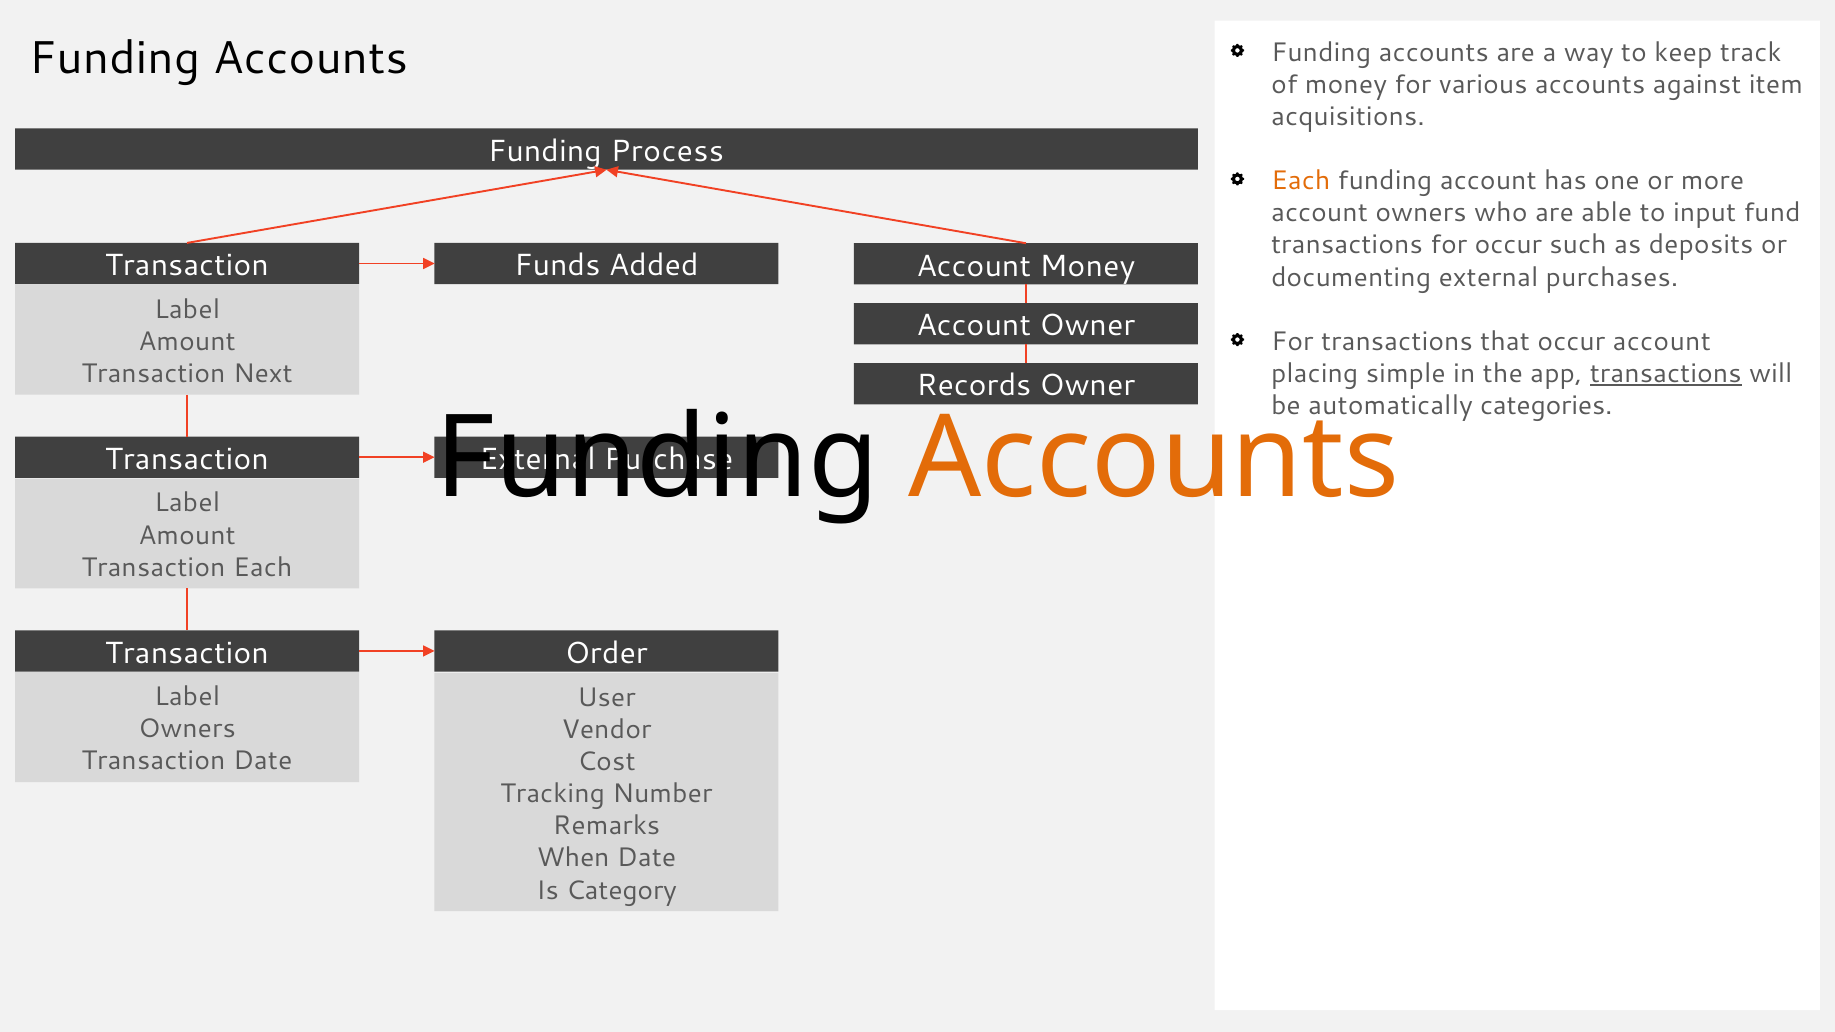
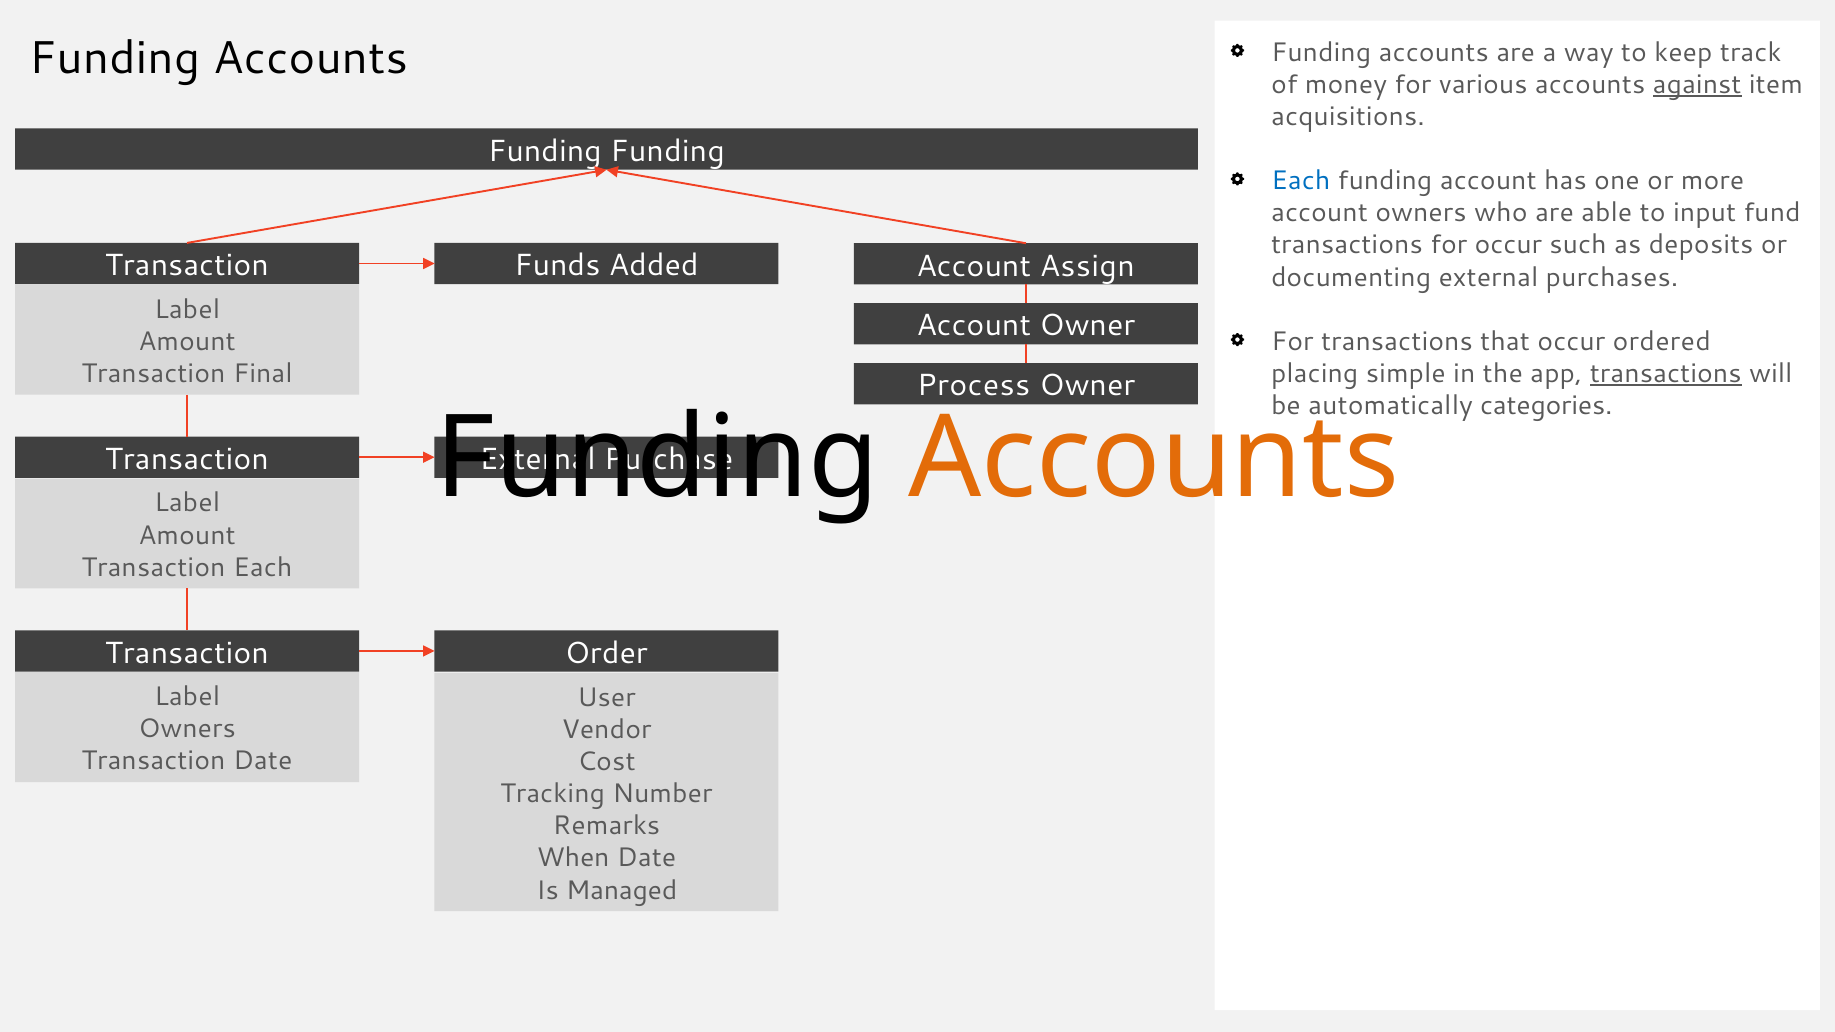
against underline: none -> present
Process at (667, 151): Process -> Funding
Each at (1301, 181) colour: orange -> blue
Account Money: Money -> Assign
occur account: account -> ordered
Next: Next -> Final
Records: Records -> Process
Category: Category -> Managed
